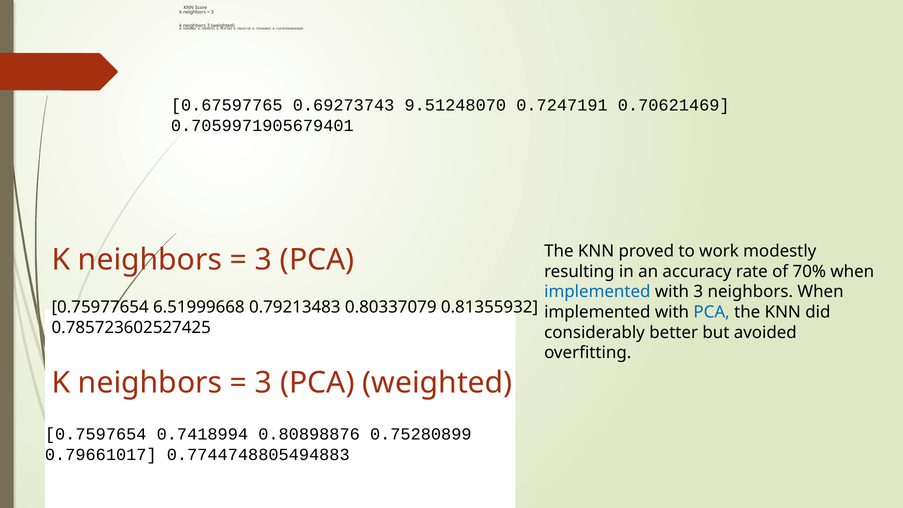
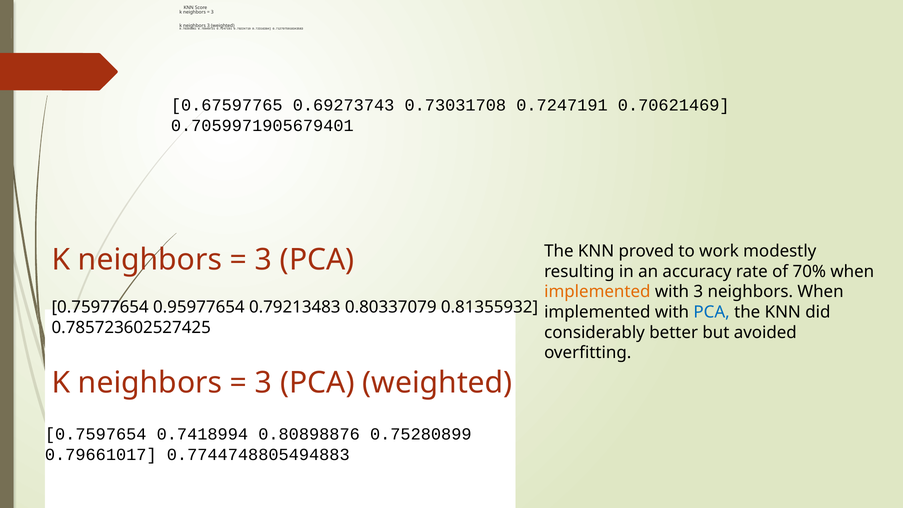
9.51248070: 9.51248070 -> 0.73031708
implemented at (597, 292) colour: blue -> orange
6.51999668: 6.51999668 -> 0.95977654
